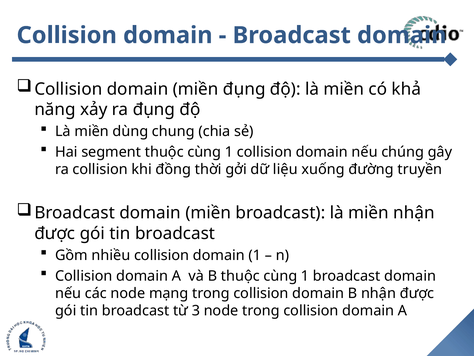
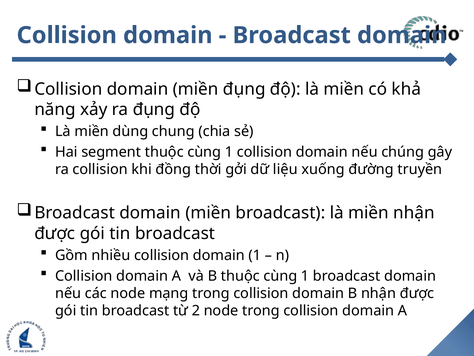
3: 3 -> 2
